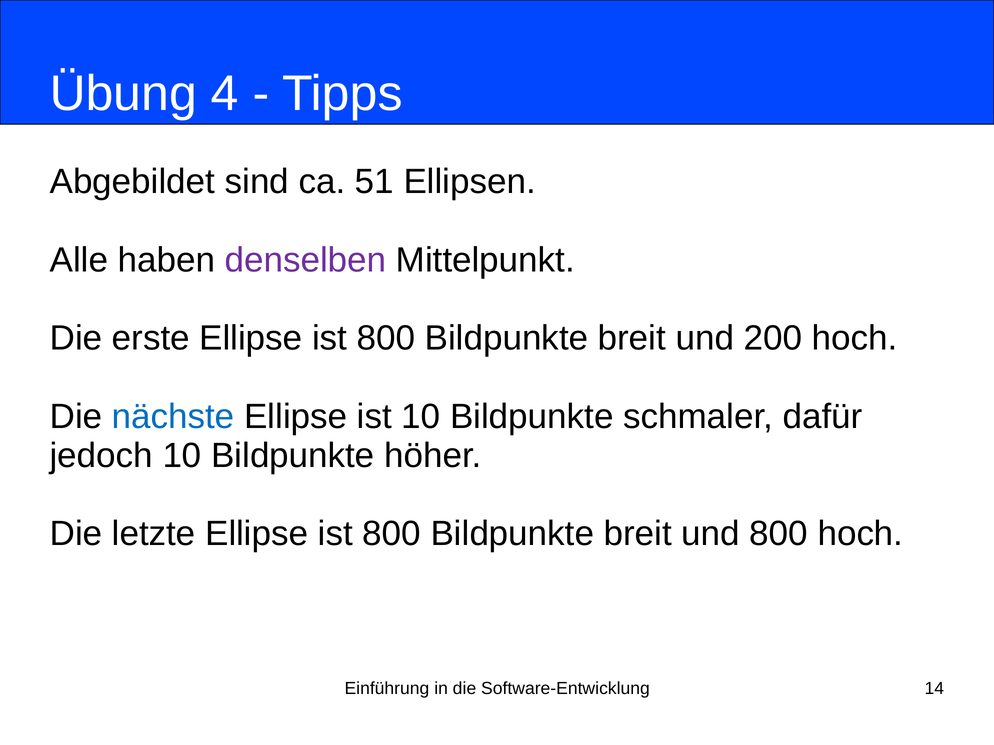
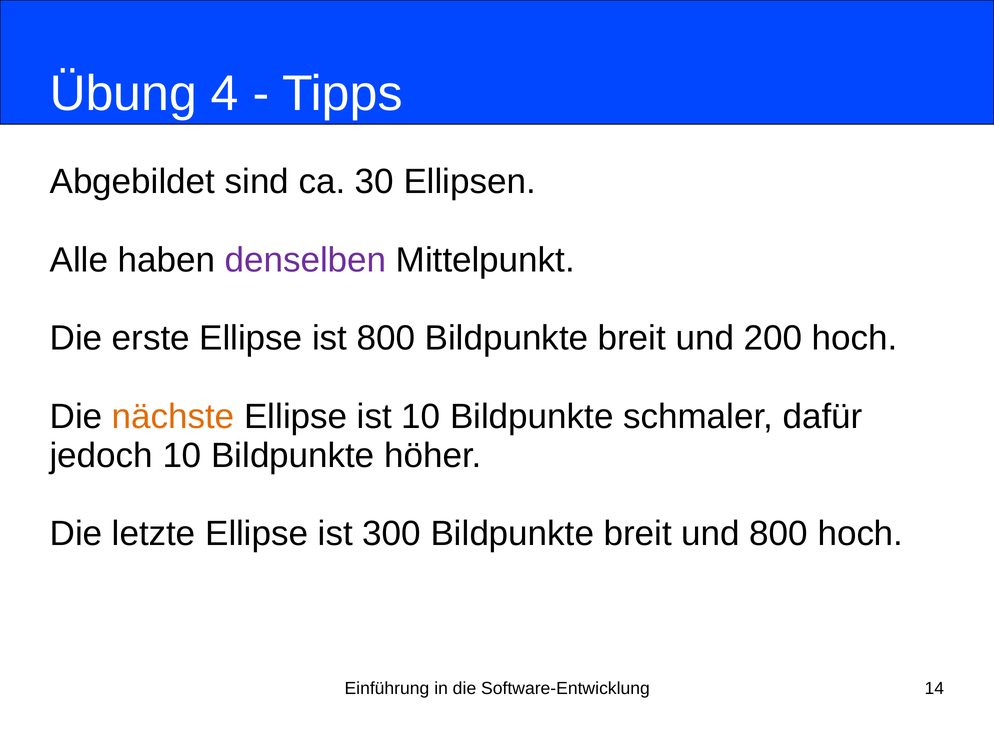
51: 51 -> 30
nächste colour: blue -> orange
letzte Ellipse ist 800: 800 -> 300
